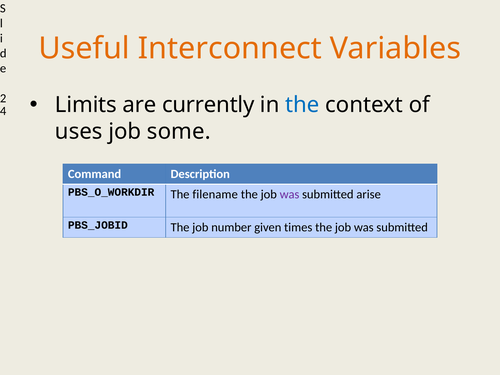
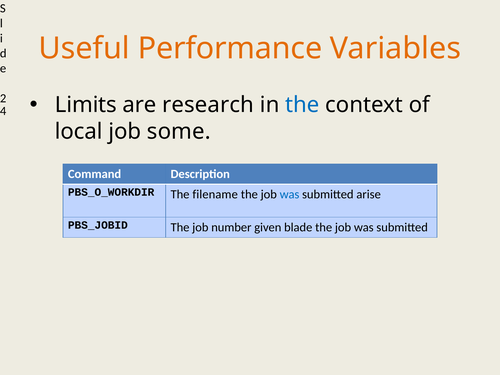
Interconnect: Interconnect -> Performance
currently: currently -> research
uses: uses -> local
was at (290, 194) colour: purple -> blue
times: times -> blade
